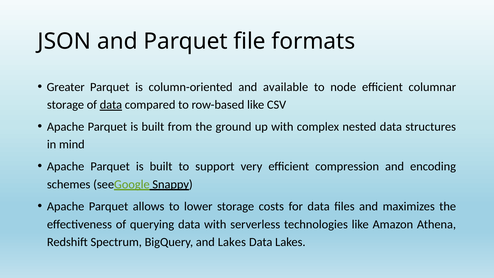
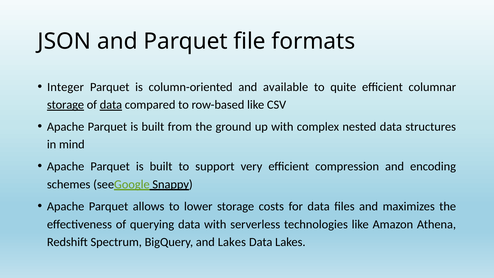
Greater: Greater -> Integer
node: node -> quite
storage at (65, 105) underline: none -> present
